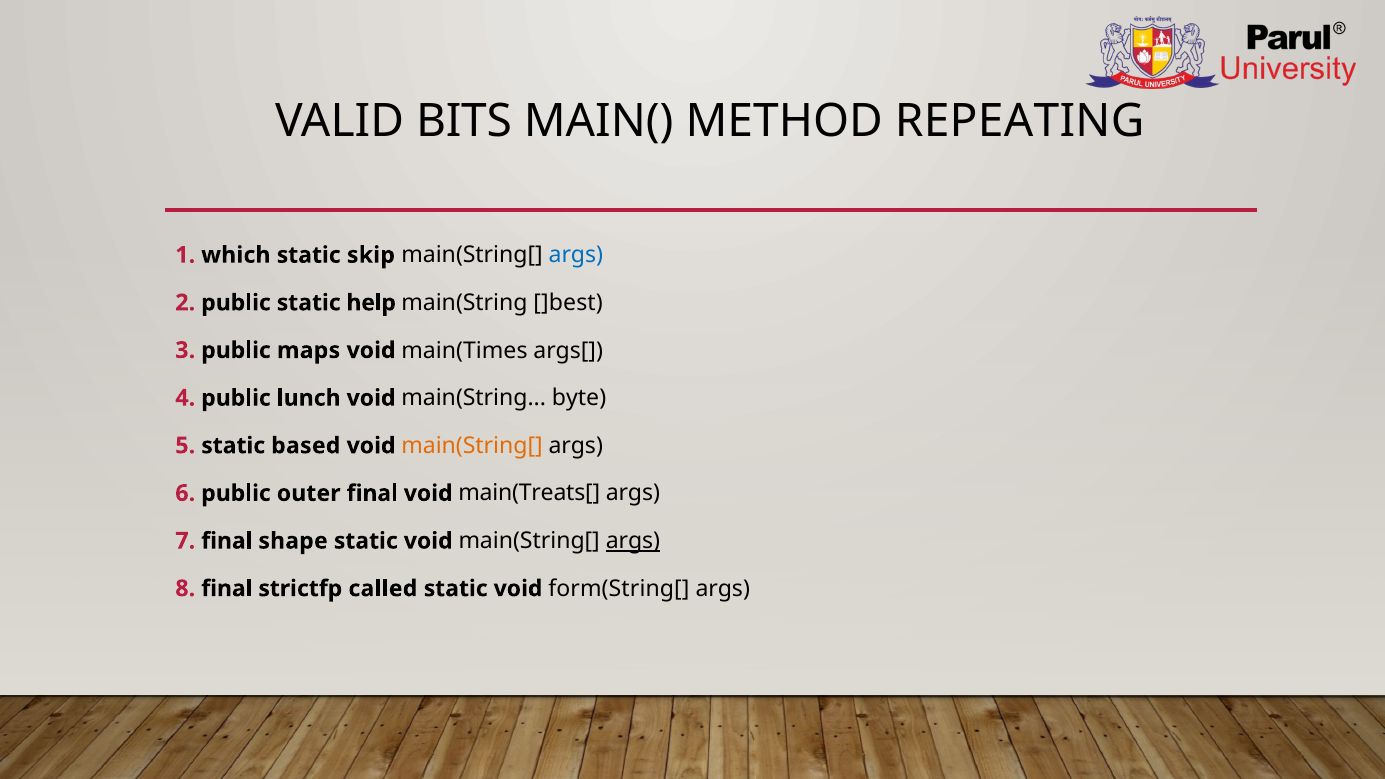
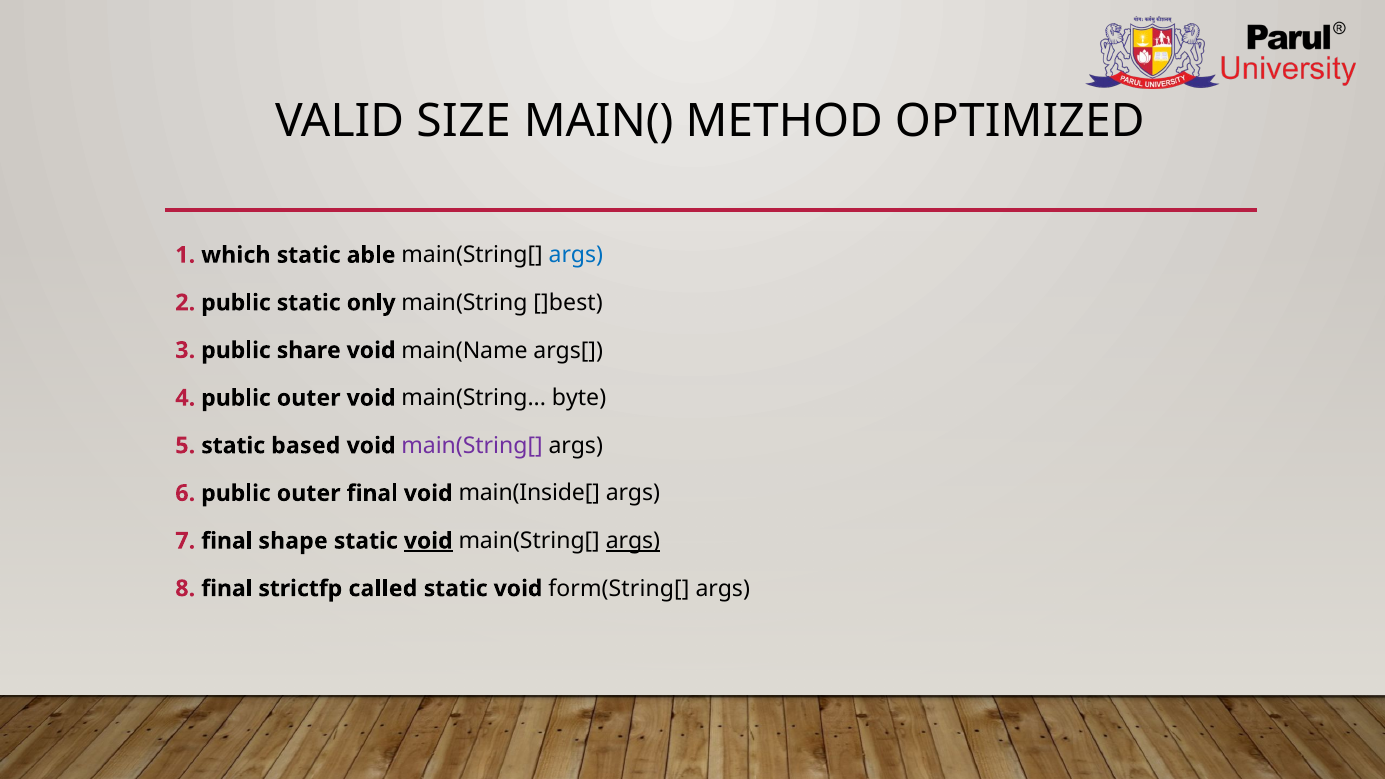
BITS: BITS -> SIZE
REPEATING: REPEATING -> OPTIMIZED
skip: skip -> able
help: help -> only
maps: maps -> share
main(Times: main(Times -> main(Name
lunch at (309, 398): lunch -> outer
main(String[ at (472, 446) colour: orange -> purple
main(Treats[: main(Treats[ -> main(Inside[
void at (428, 541) underline: none -> present
